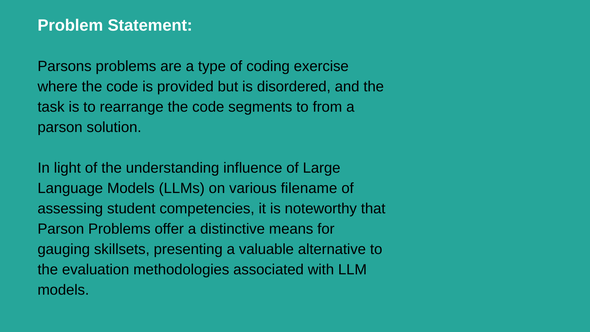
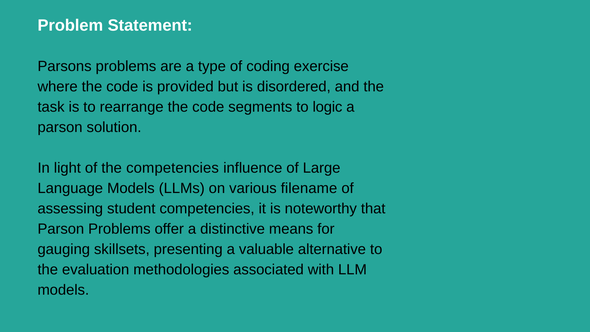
from: from -> logic
the understanding: understanding -> competencies
